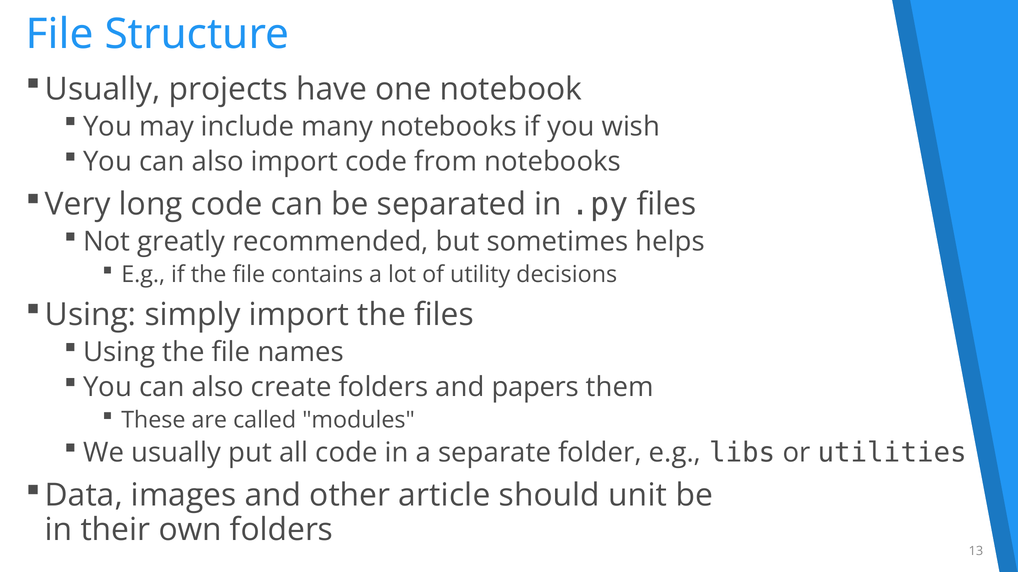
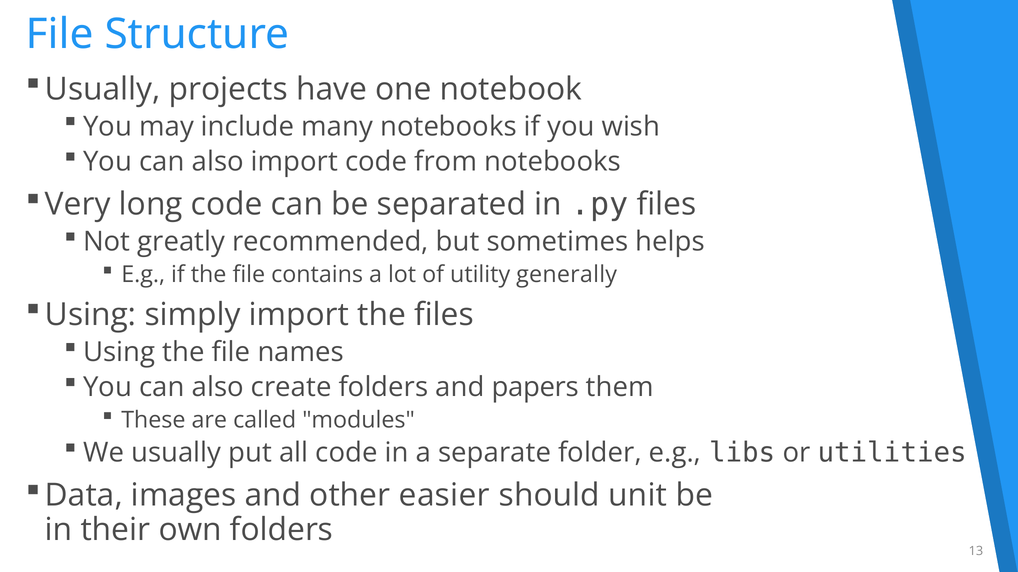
decisions: decisions -> generally
article: article -> easier
